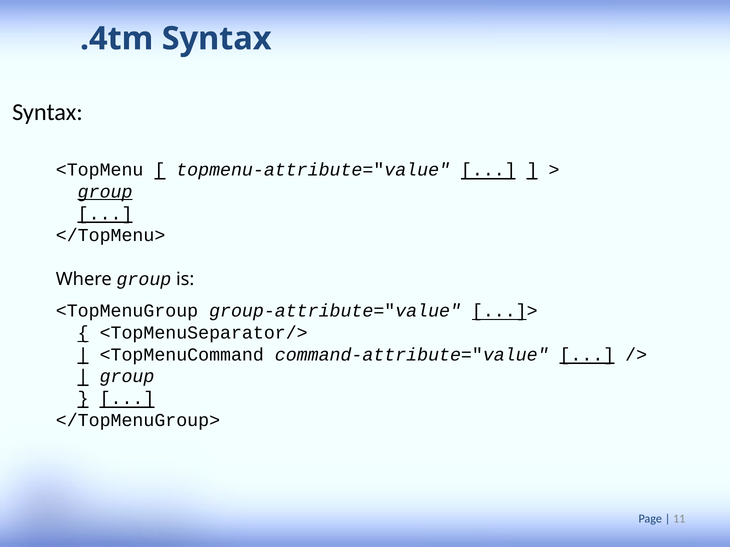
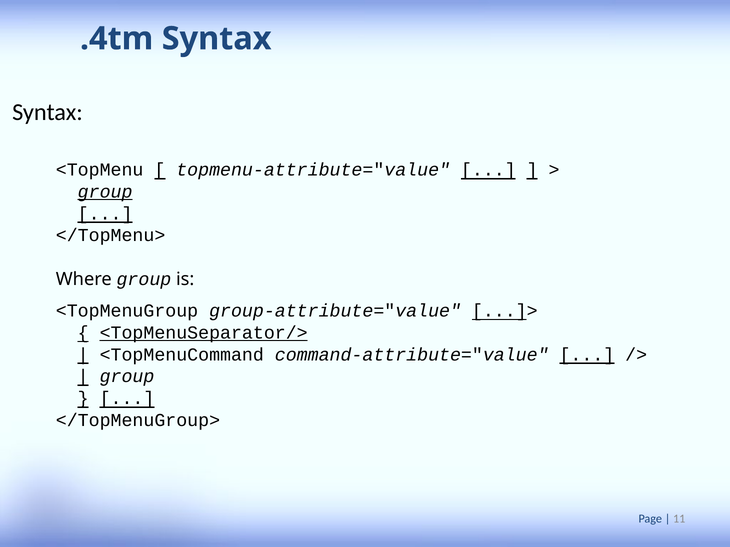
<TopMenuSeparator/> underline: none -> present
